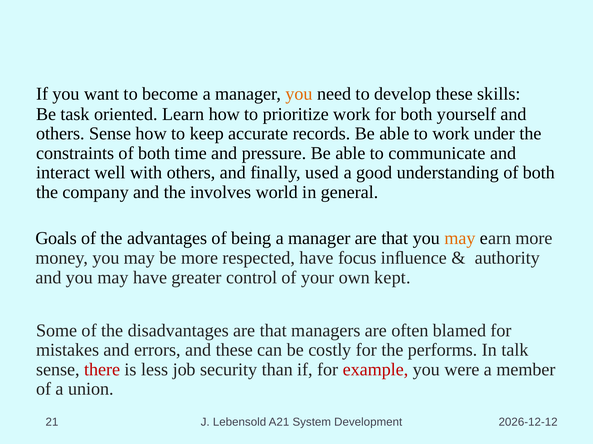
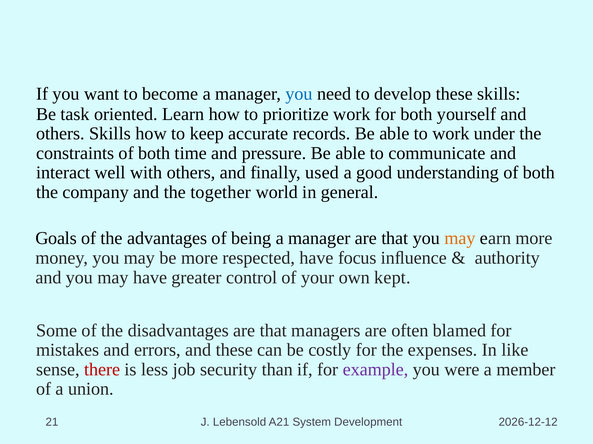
you at (299, 94) colour: orange -> blue
others Sense: Sense -> Skills
involves: involves -> together
performs: performs -> expenses
talk: talk -> like
example colour: red -> purple
